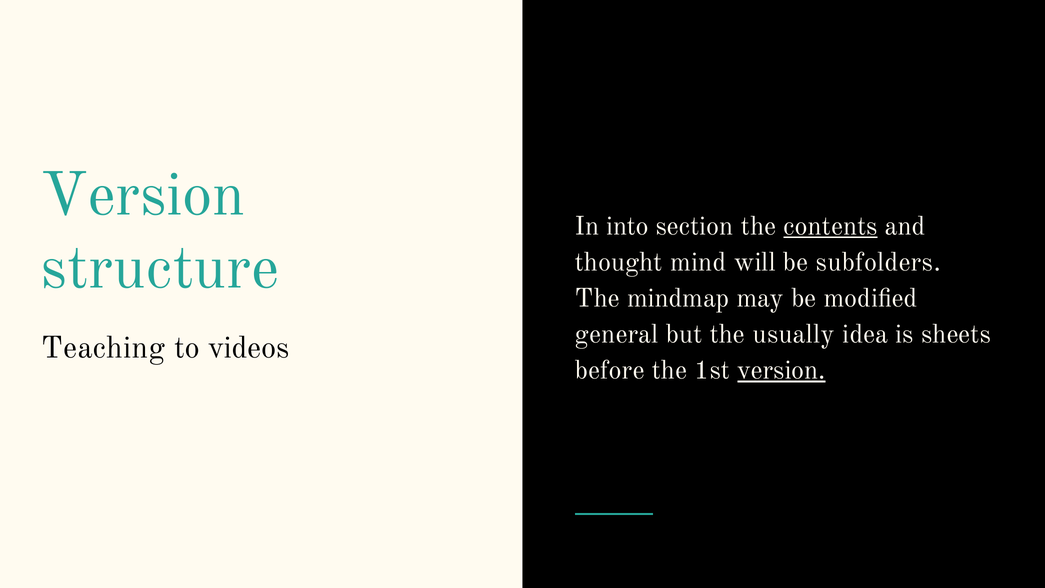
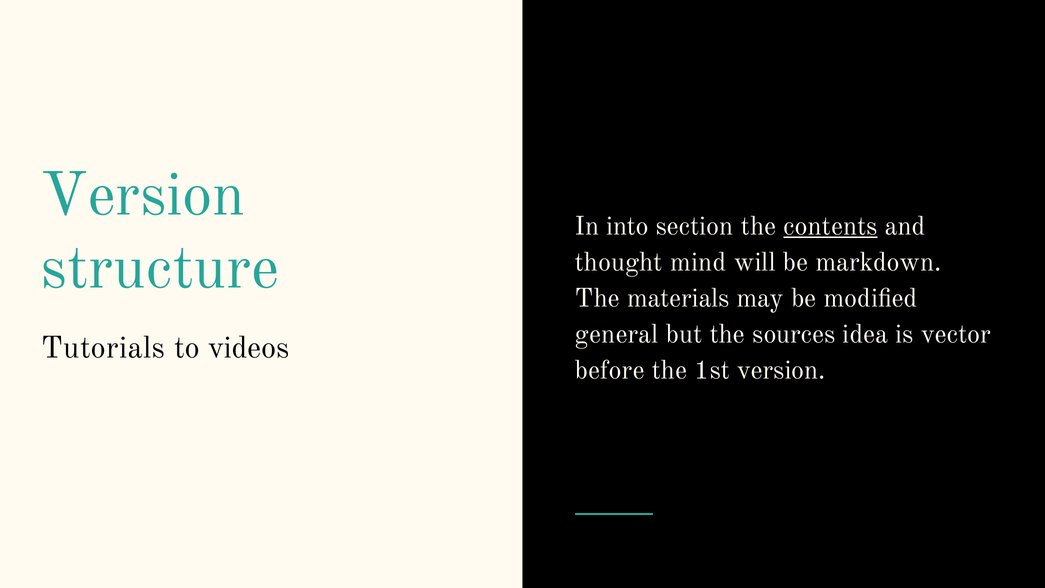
subfolders: subfolders -> markdown
mindmap: mindmap -> materials
usually: usually -> sources
sheets: sheets -> vector
Teaching: Teaching -> Tutorials
version at (781, 370) underline: present -> none
